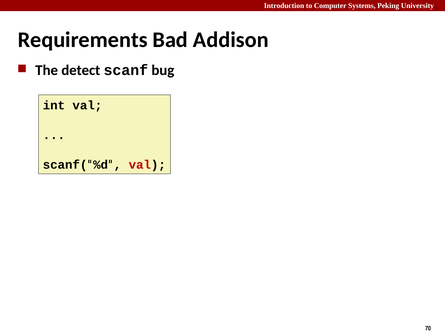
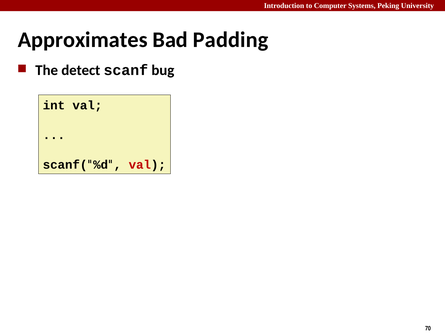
Requirements: Requirements -> Approximates
Addison: Addison -> Padding
